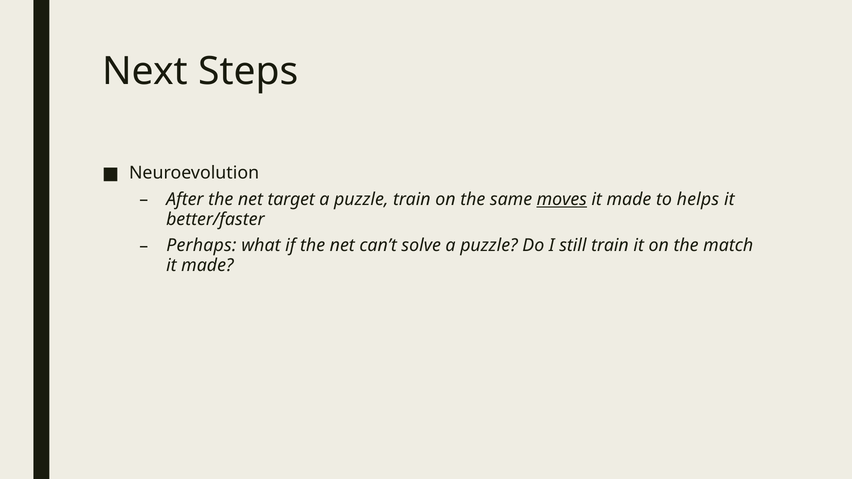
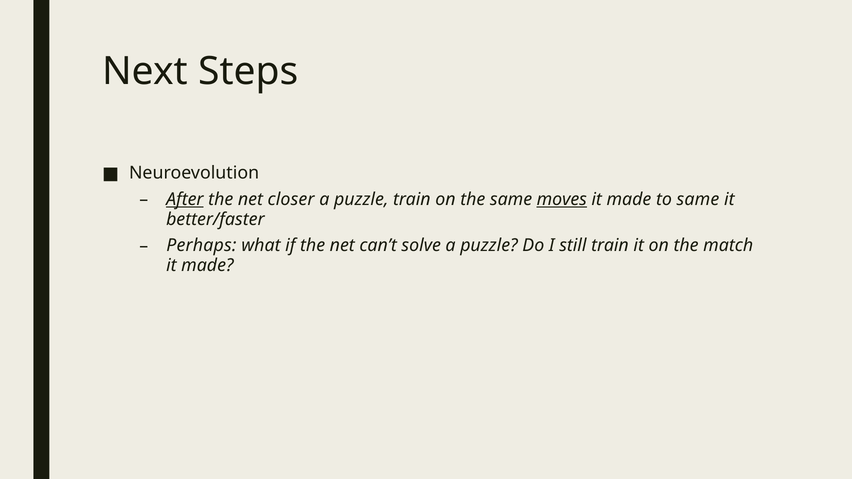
After underline: none -> present
target: target -> closer
to helps: helps -> same
